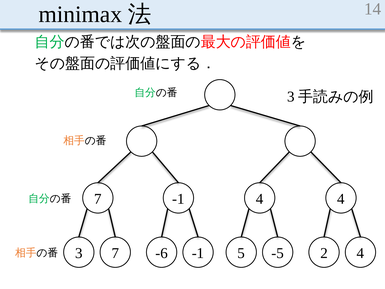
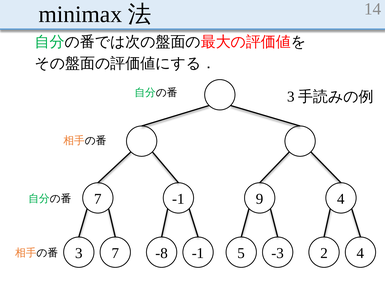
-1 4: 4 -> 9
-6: -6 -> -8
-5: -5 -> -3
